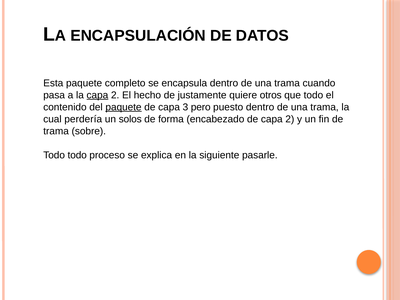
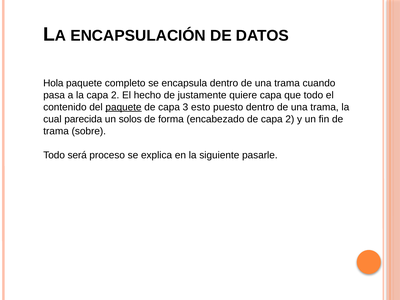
Esta: Esta -> Hola
capa at (97, 95) underline: present -> none
quiere otros: otros -> capa
pero: pero -> esto
perdería: perdería -> parecida
Todo todo: todo -> será
